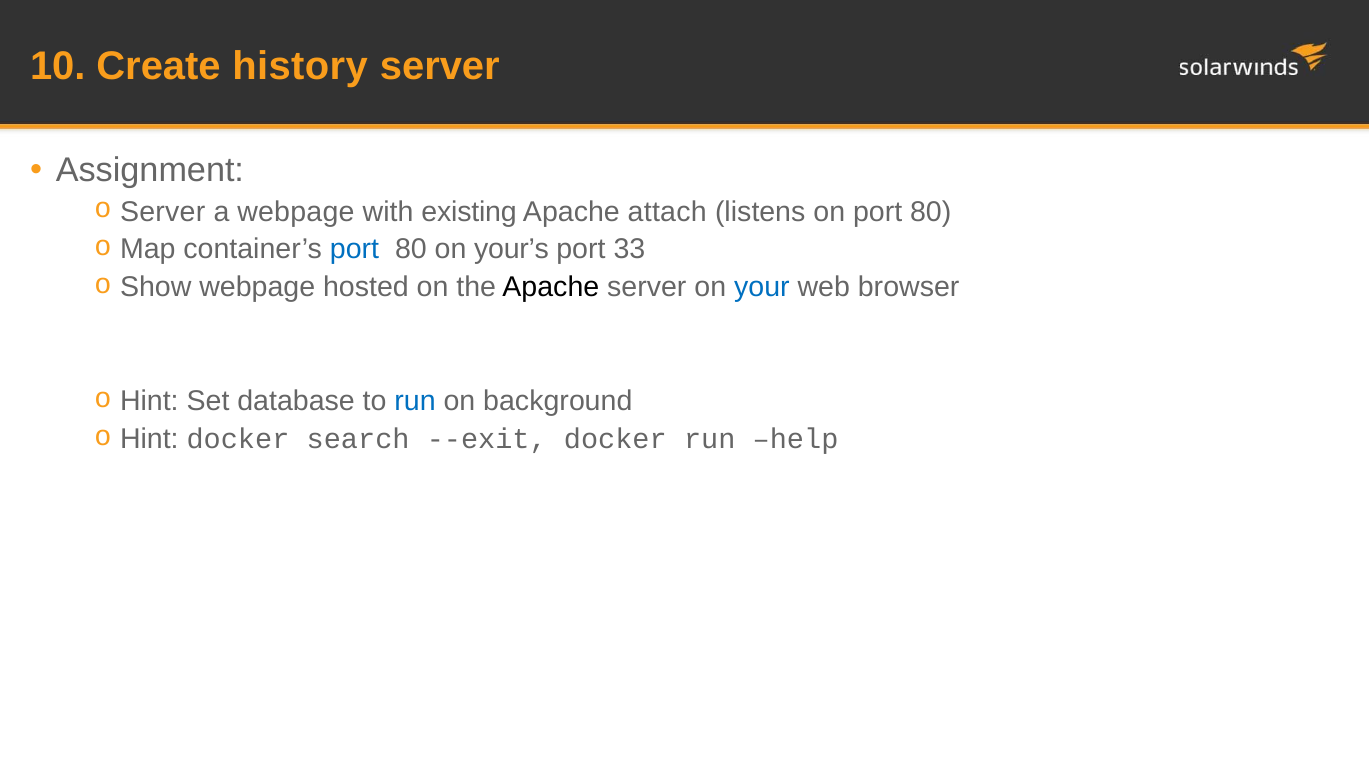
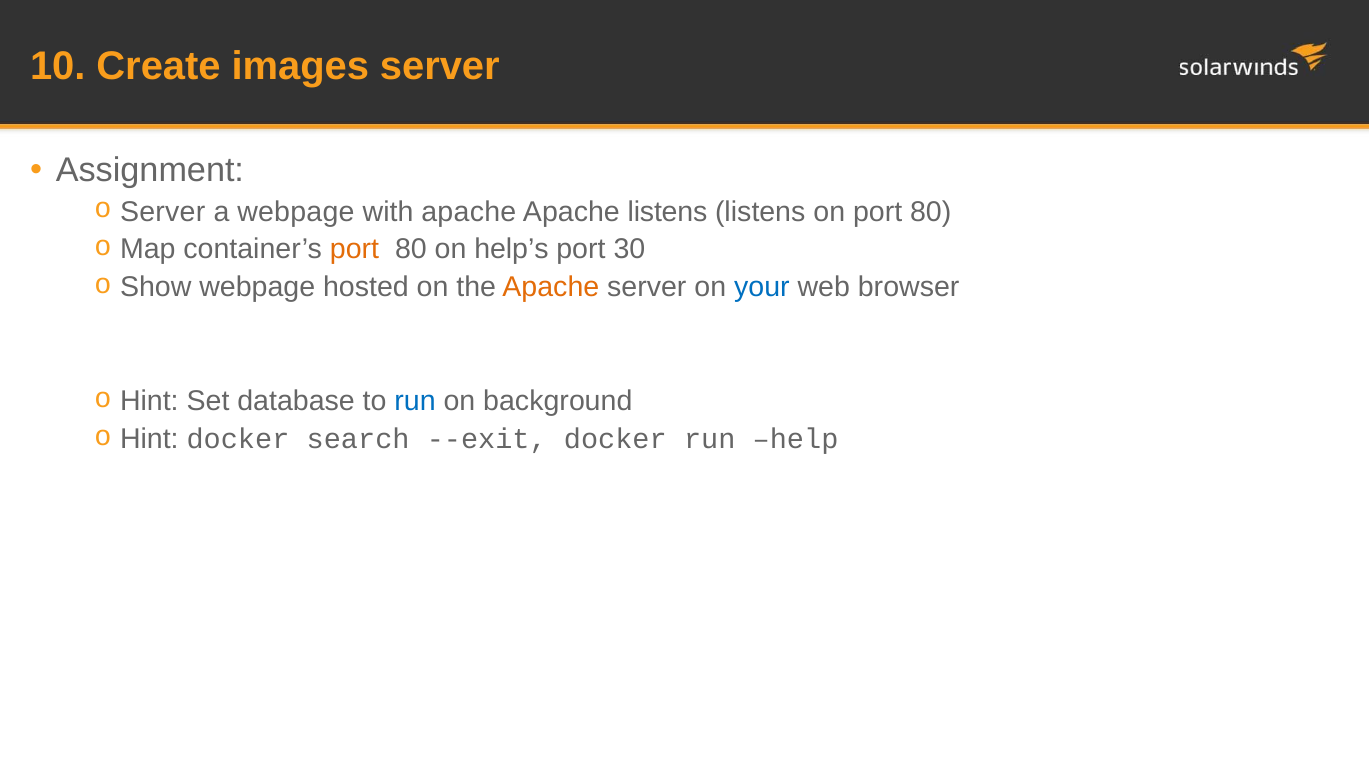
history: history -> images
with existing: existing -> apache
Apache attach: attach -> listens
port at (355, 250) colour: blue -> orange
your’s: your’s -> help’s
33: 33 -> 30
Apache at (551, 287) colour: black -> orange
